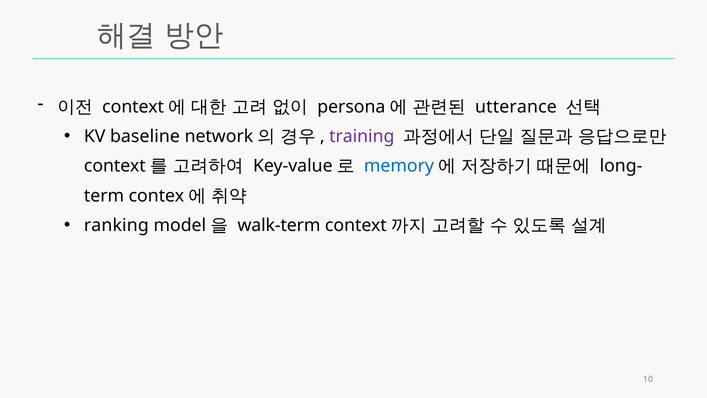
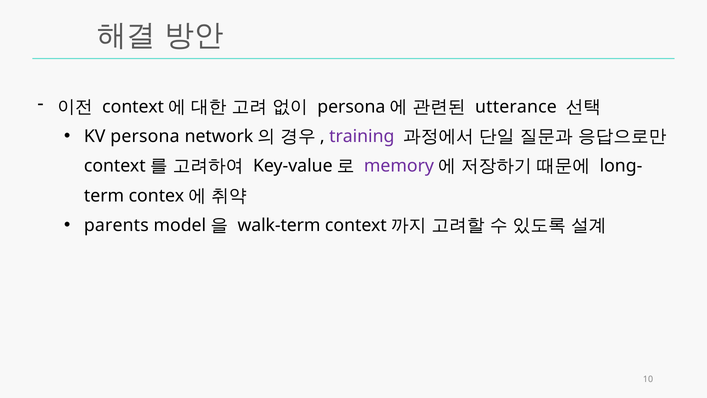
KV baseline: baseline -> persona
memory colour: blue -> purple
ranking: ranking -> parents
